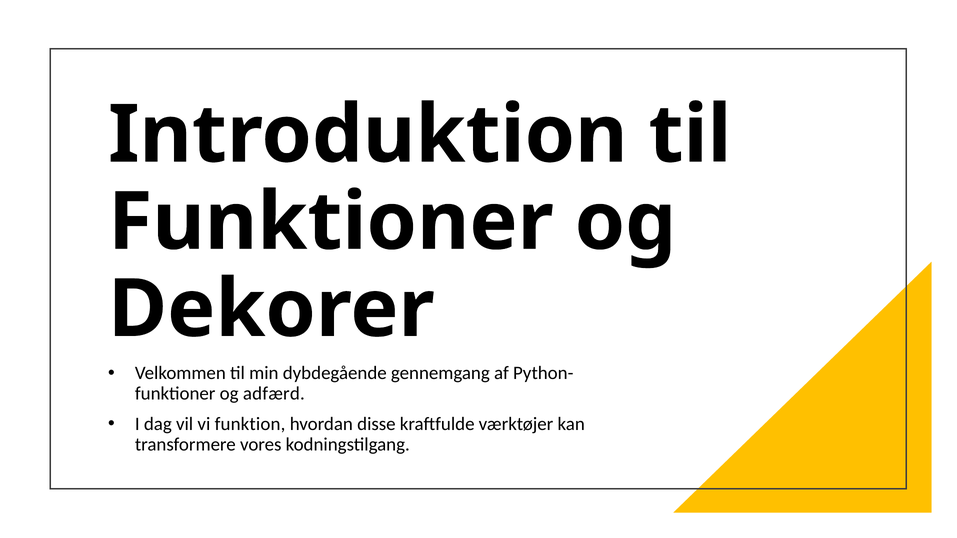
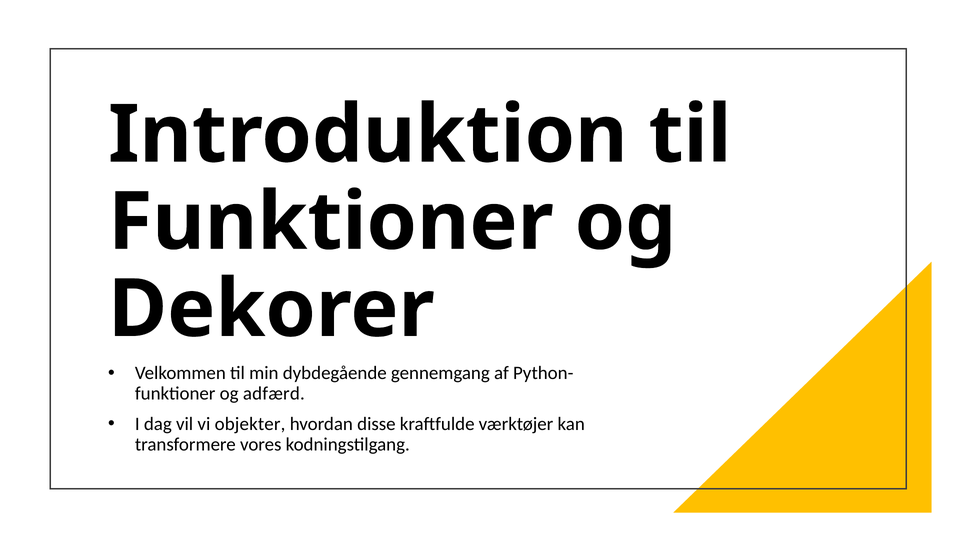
funktion: funktion -> objekter
